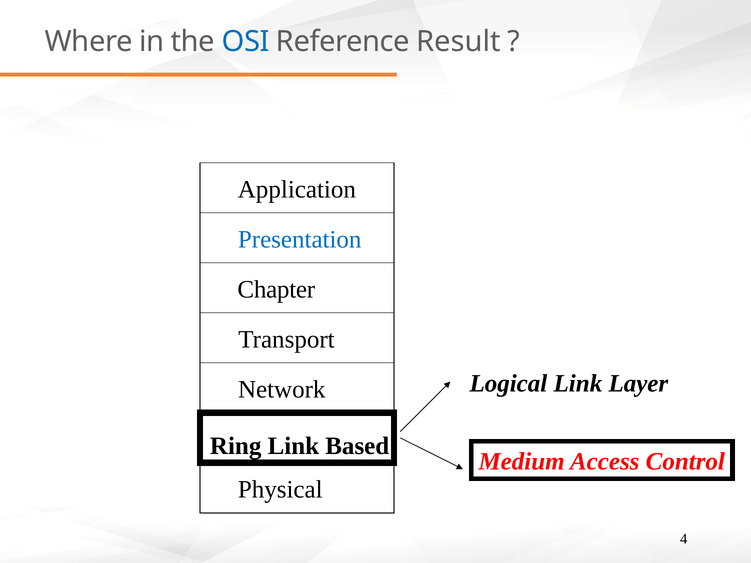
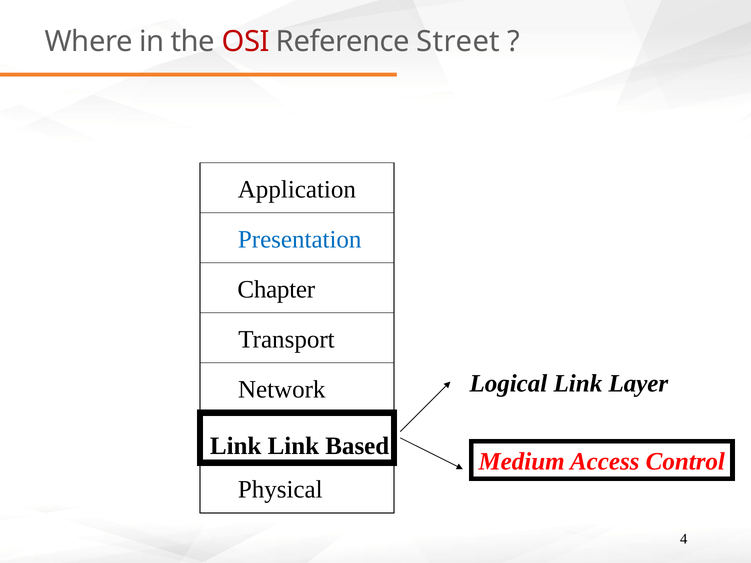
OSI colour: blue -> red
Result: Result -> Street
Ring at (236, 446): Ring -> Link
